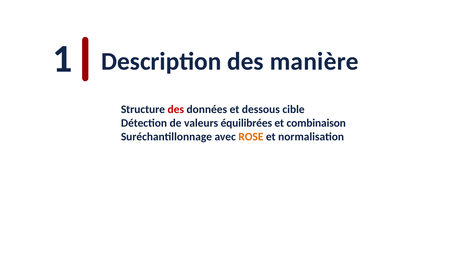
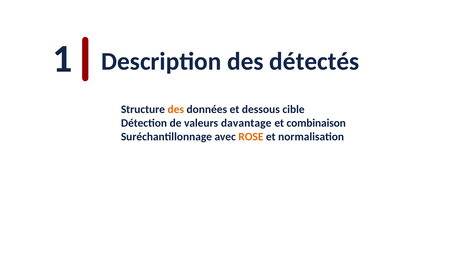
manière: manière -> détectés
des at (176, 109) colour: red -> orange
équilibrées: équilibrées -> davantage
